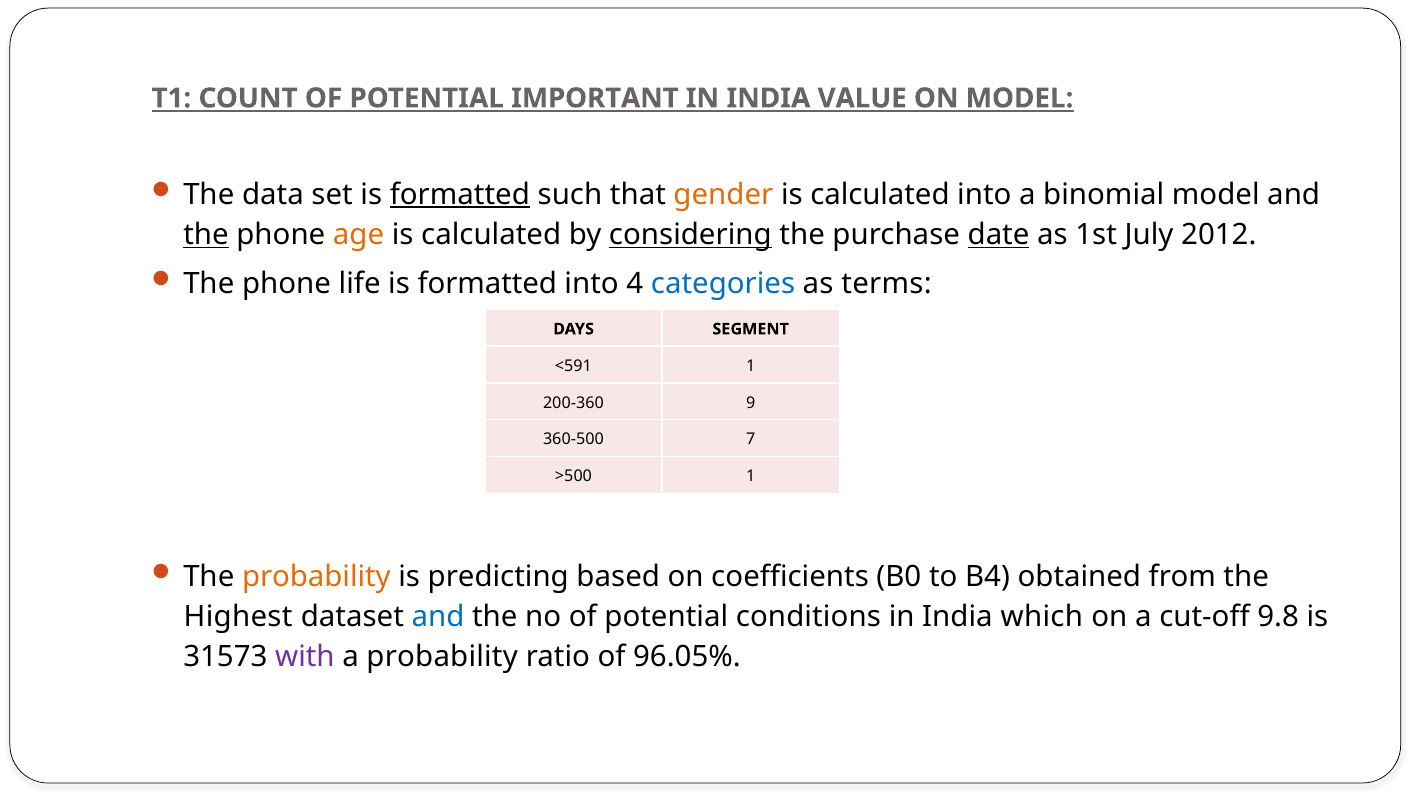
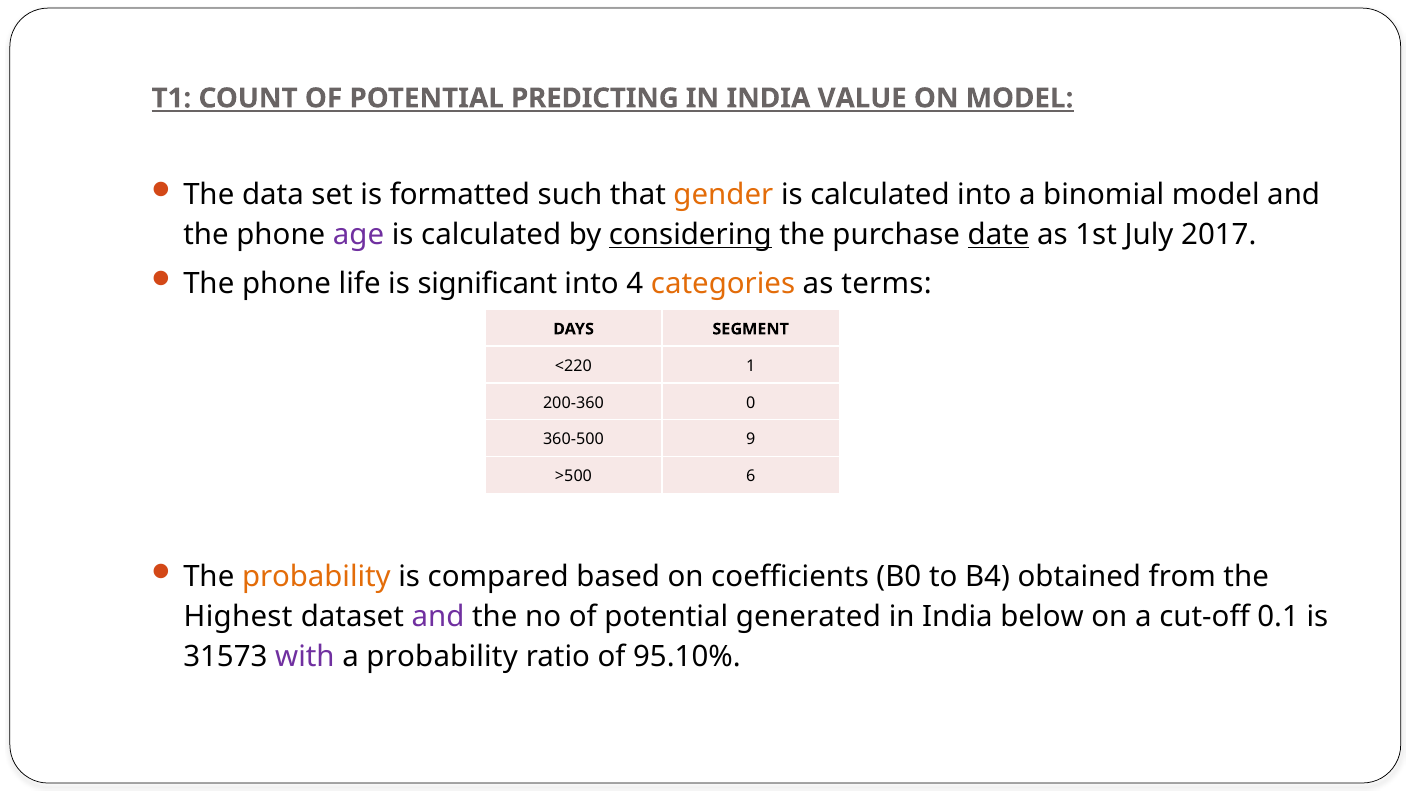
IMPORTANT: IMPORTANT -> PREDICTING
formatted at (460, 195) underline: present -> none
the at (206, 235) underline: present -> none
age colour: orange -> purple
2012: 2012 -> 2017
life is formatted: formatted -> significant
categories colour: blue -> orange
<591: <591 -> <220
9: 9 -> 0
7: 7 -> 9
>500 1: 1 -> 6
predicting: predicting -> compared
and at (438, 616) colour: blue -> purple
conditions: conditions -> generated
which: which -> below
9.8: 9.8 -> 0.1
96.05%: 96.05% -> 95.10%
